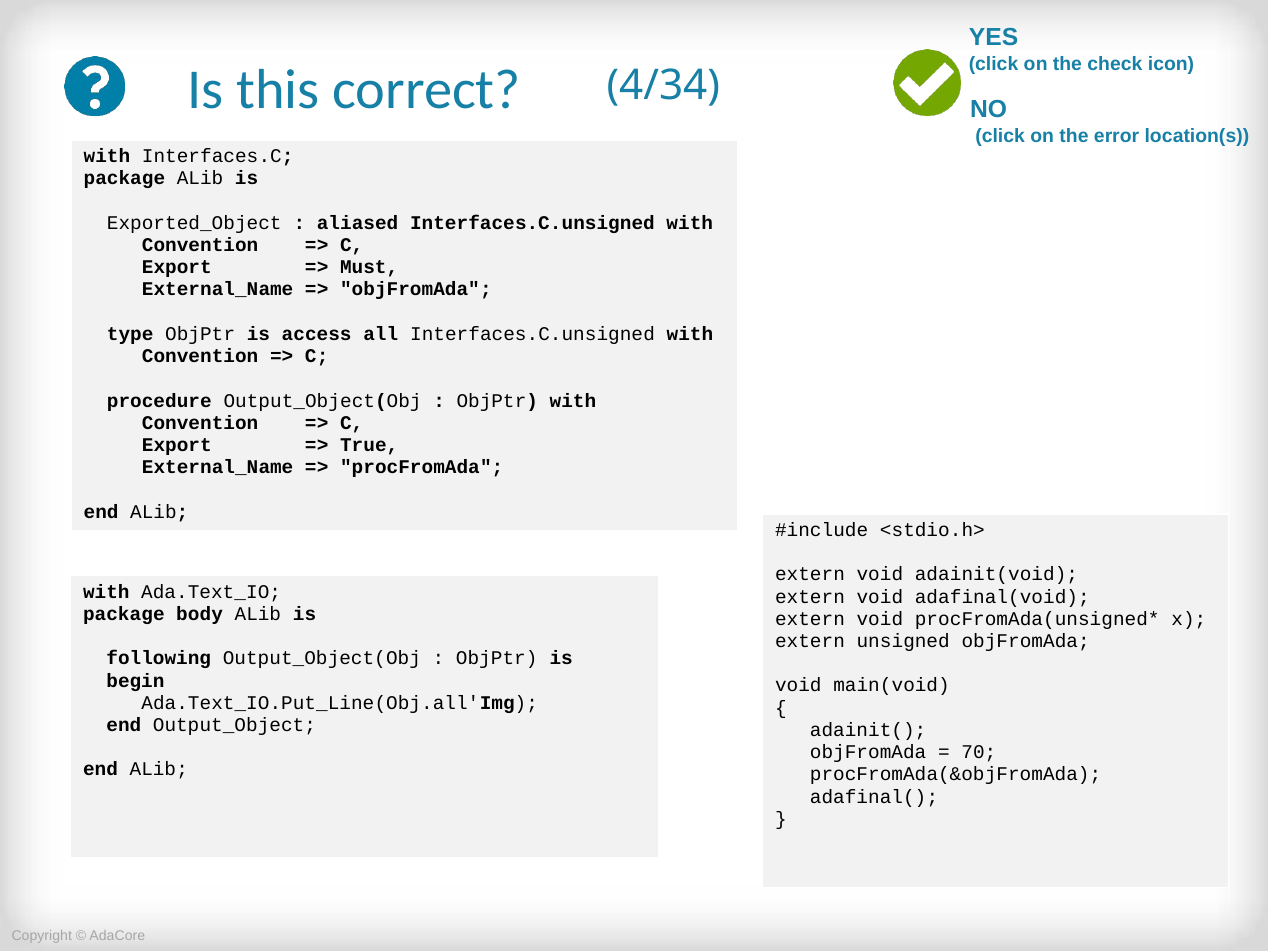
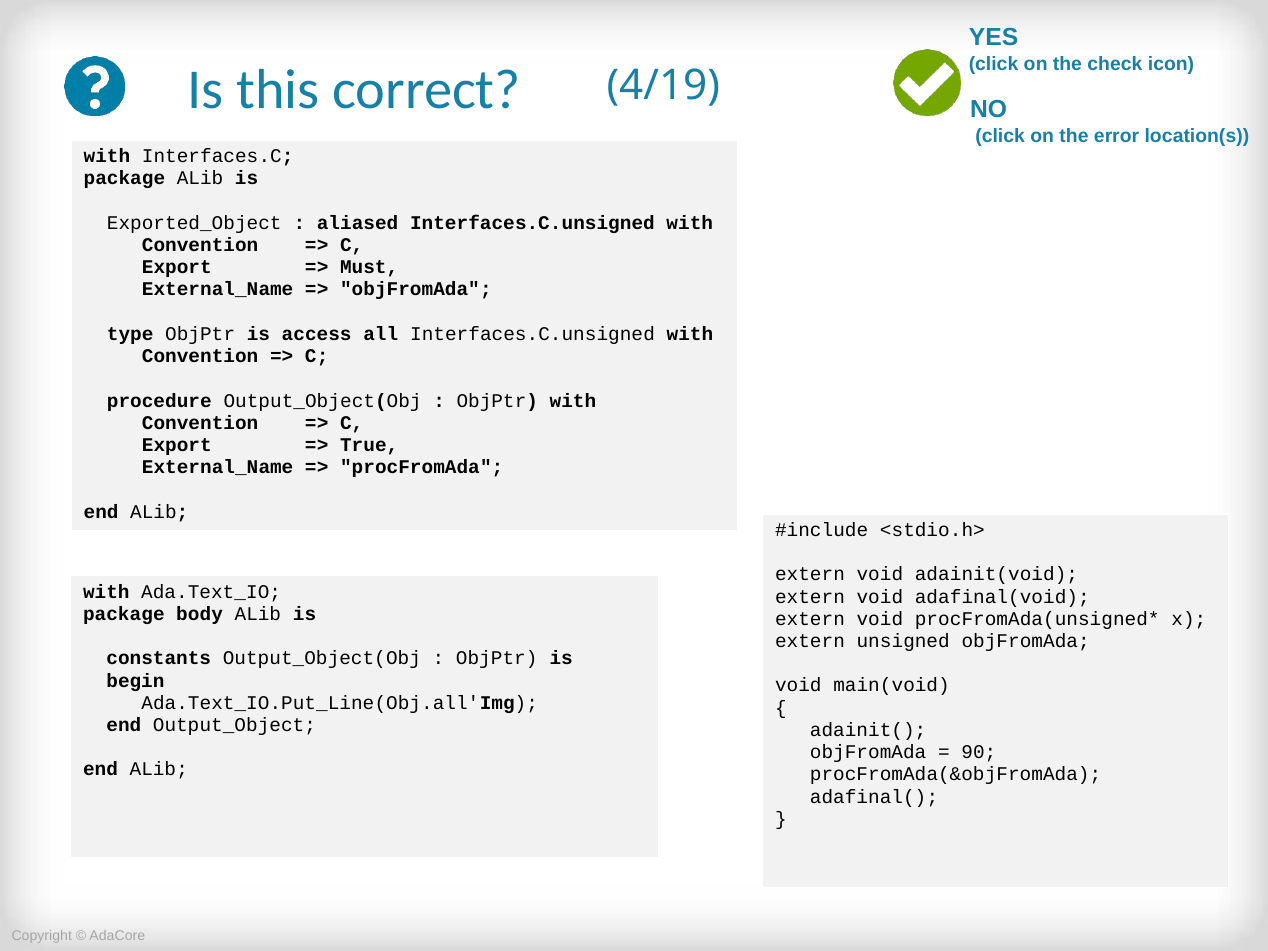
4/34: 4/34 -> 4/19
following: following -> constants
70: 70 -> 90
